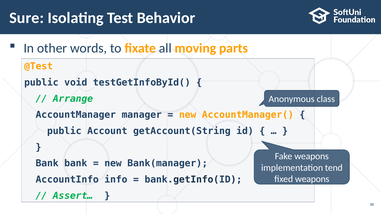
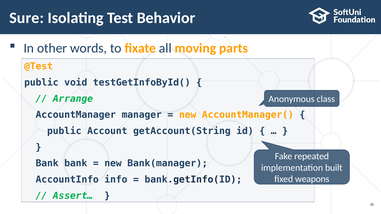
Fake weapons: weapons -> repeated
tend: tend -> built
